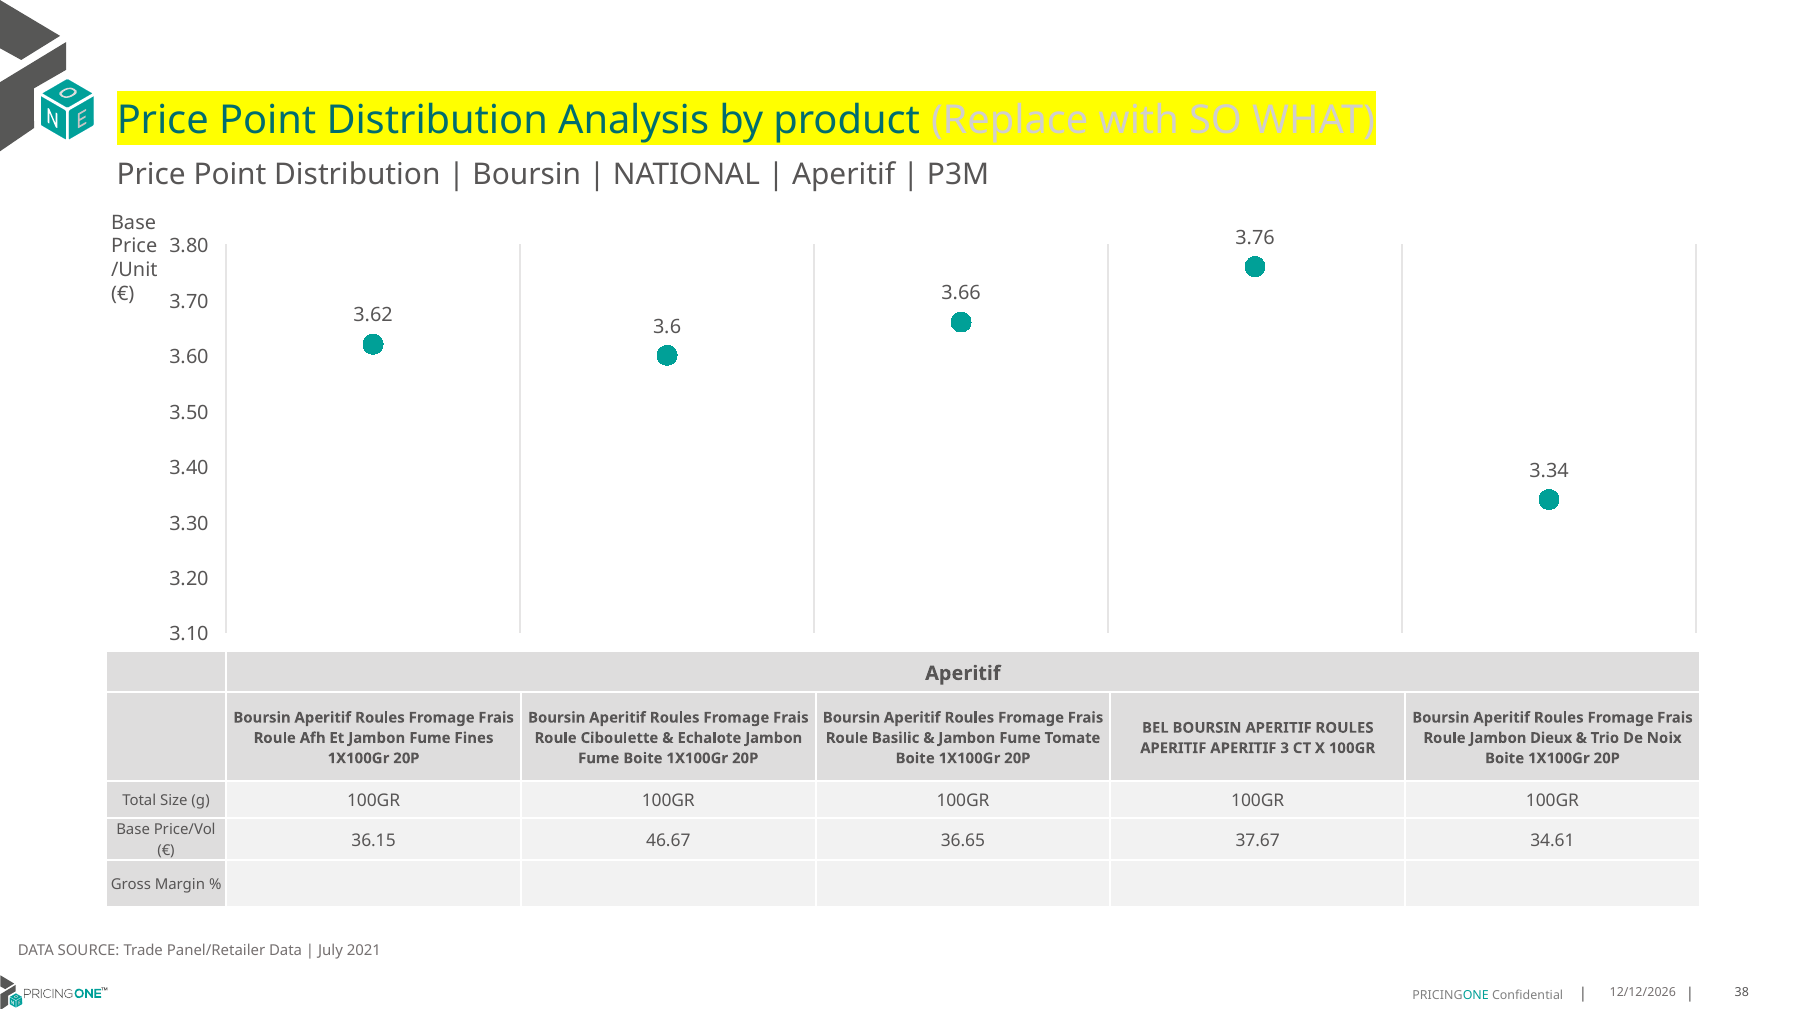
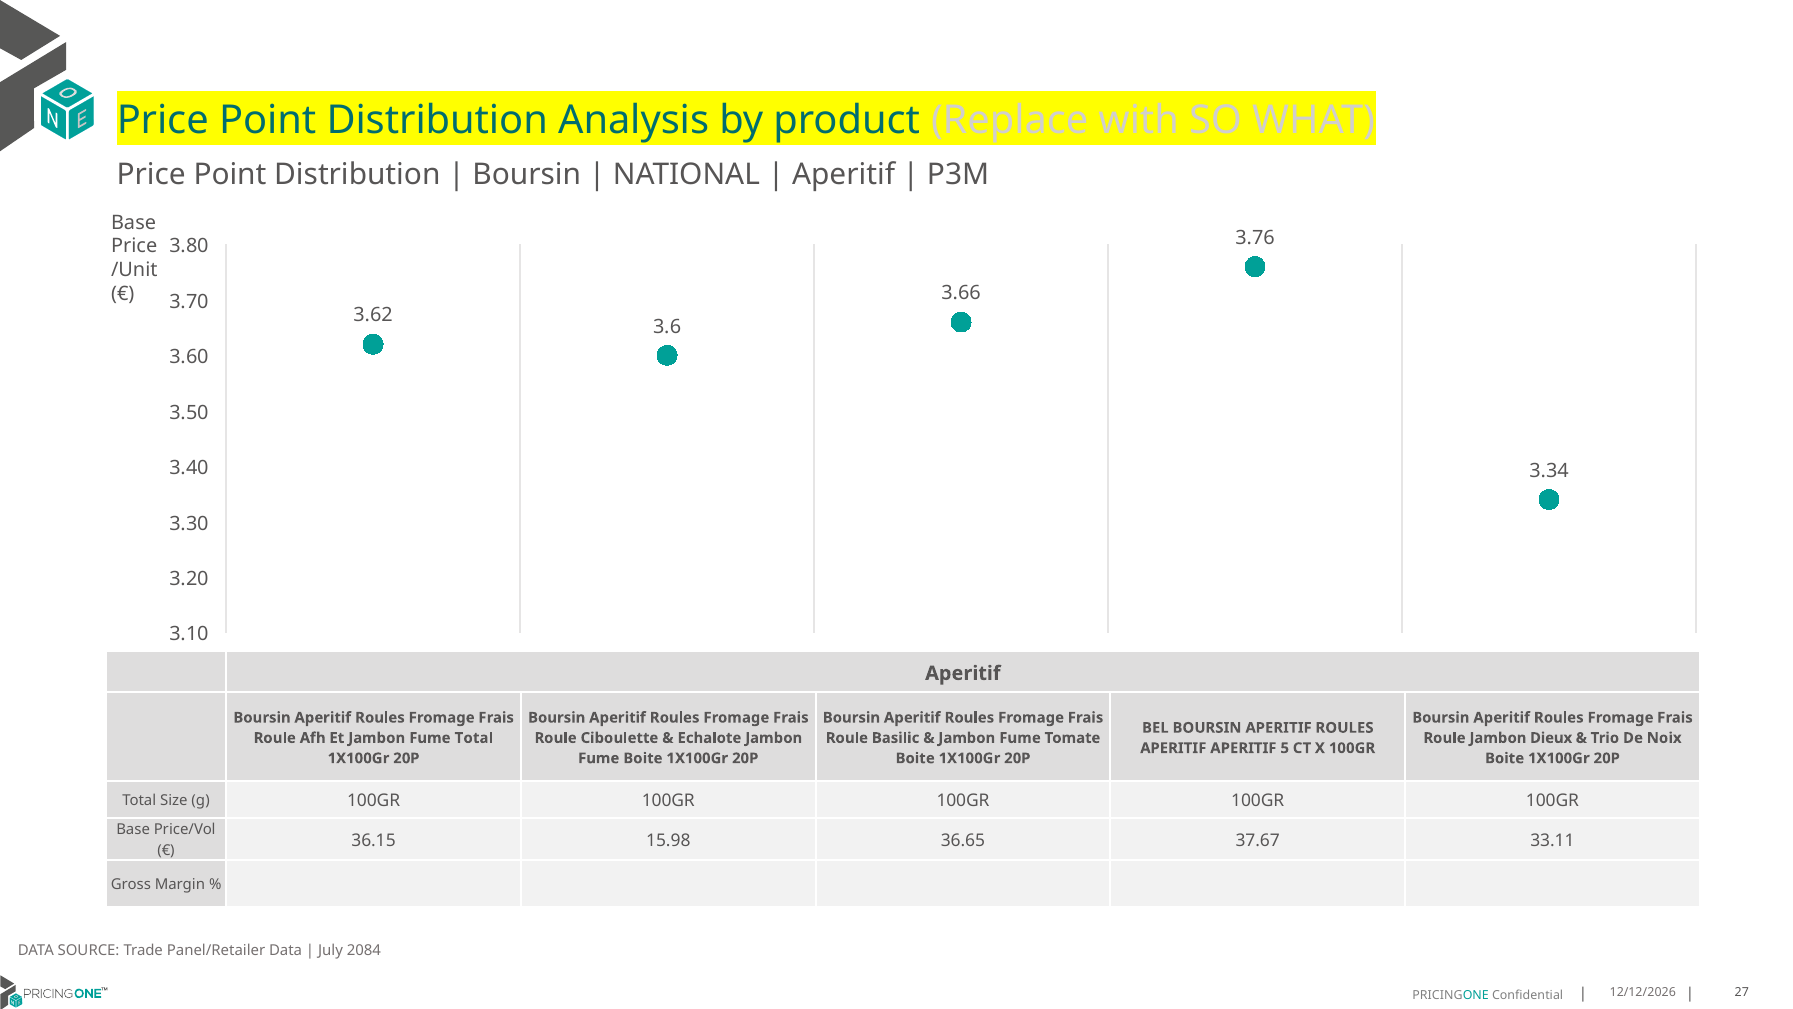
Fume Fines: Fines -> Total
3: 3 -> 5
46.67: 46.67 -> 15.98
34.61: 34.61 -> 33.11
2021: 2021 -> 2084
38: 38 -> 27
